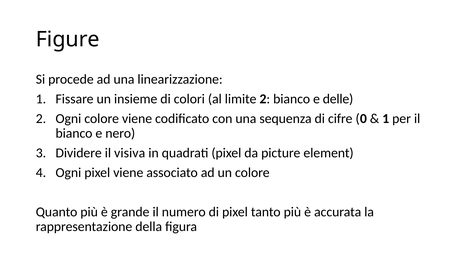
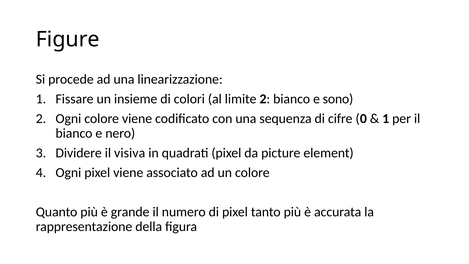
delle: delle -> sono
